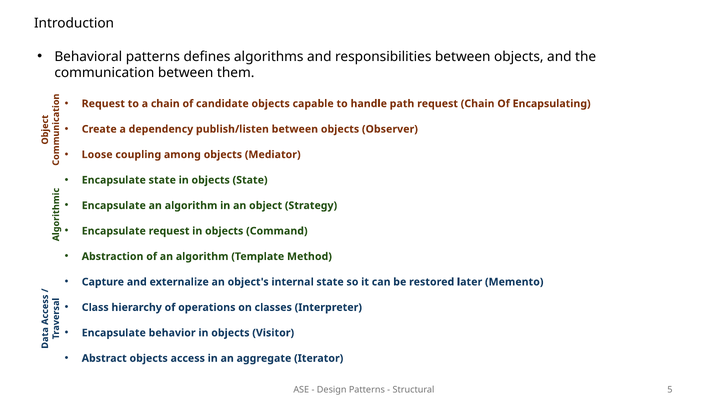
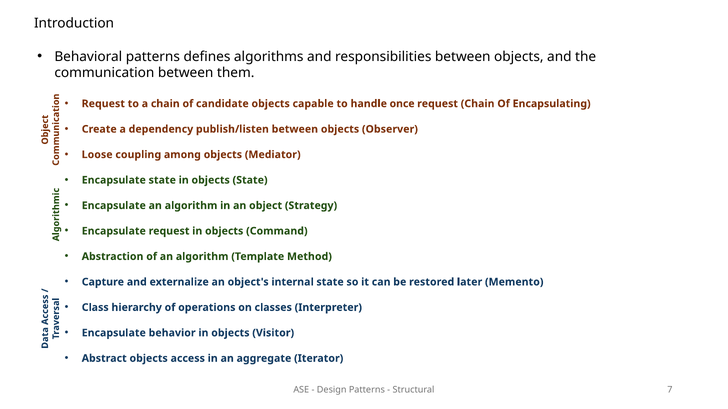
path: path -> once
5: 5 -> 7
